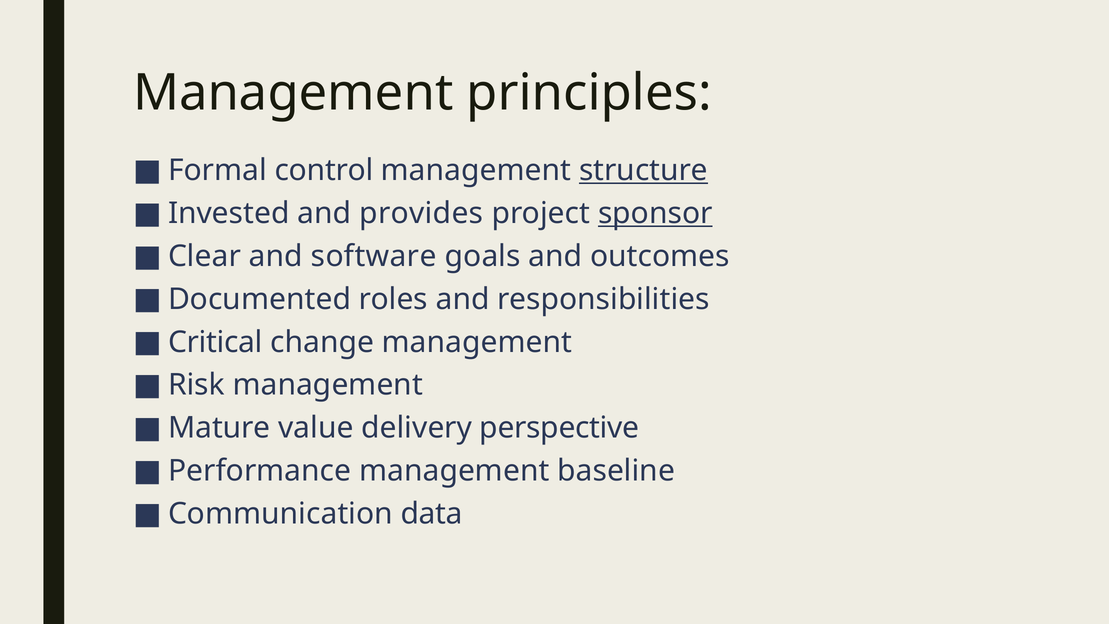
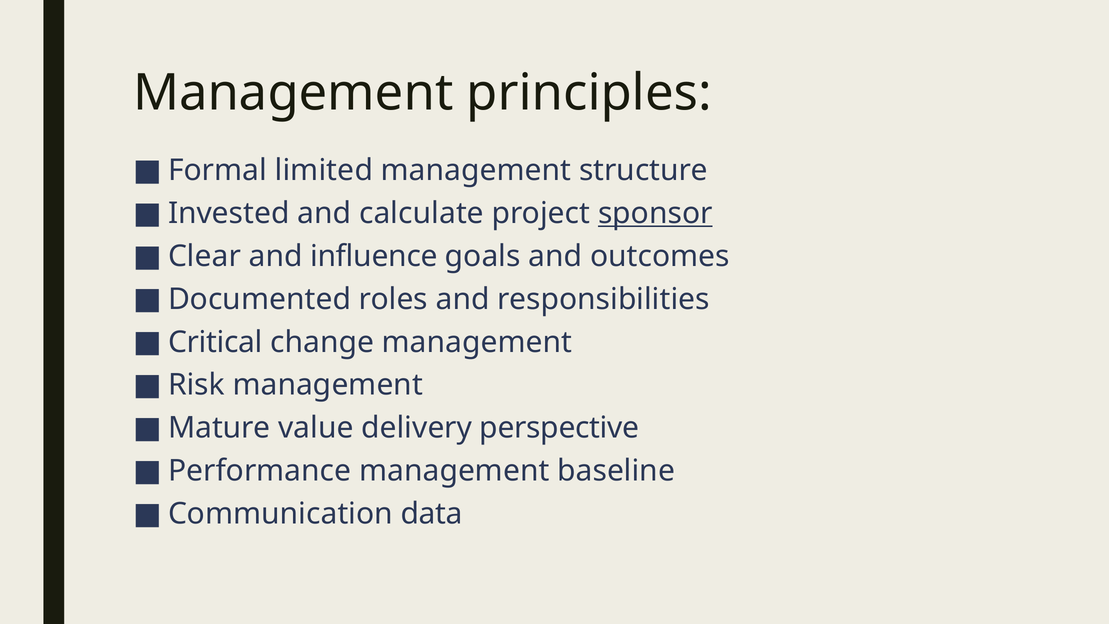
control: control -> limited
structure underline: present -> none
provides: provides -> calculate
software: software -> influence
